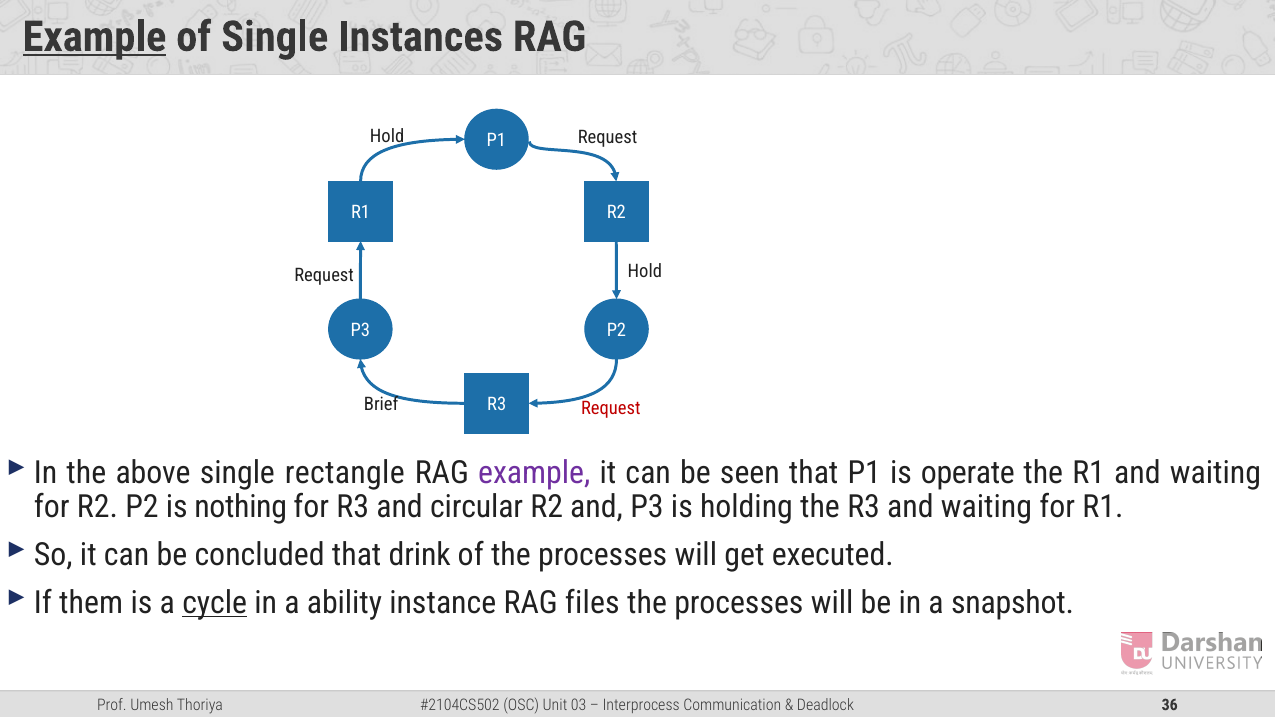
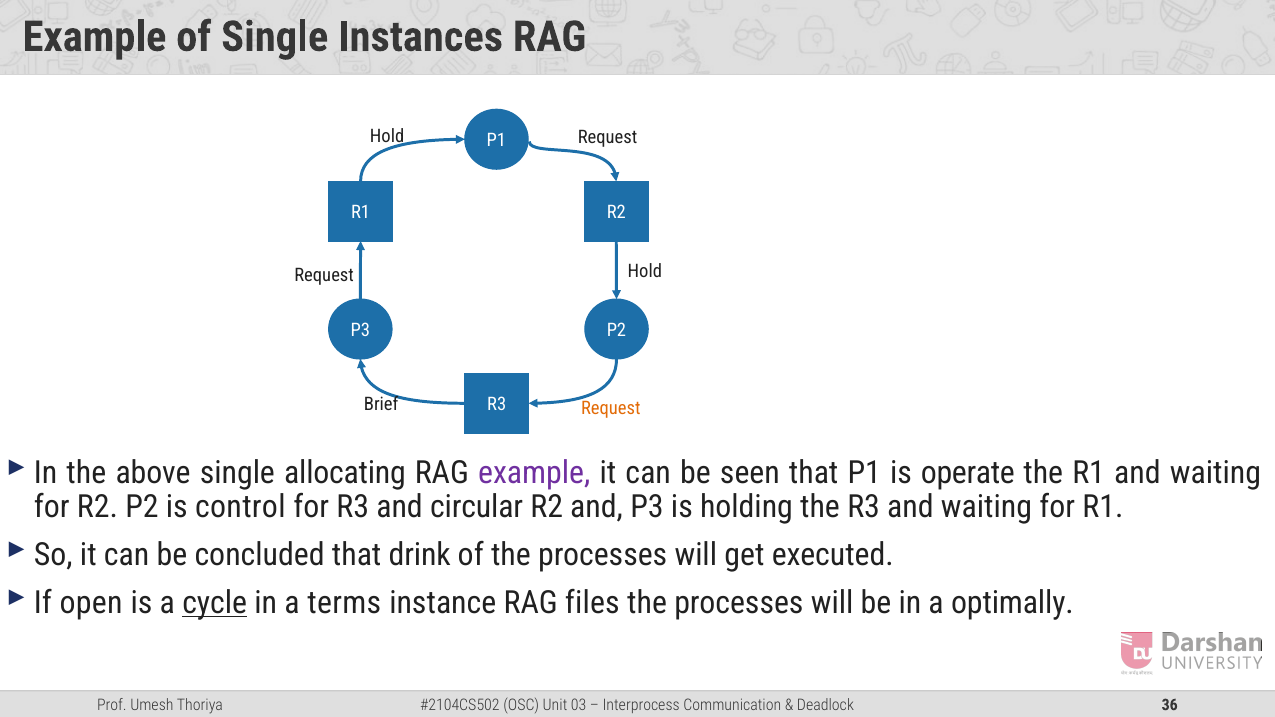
Example at (94, 37) underline: present -> none
Request at (611, 408) colour: red -> orange
rectangle: rectangle -> allocating
nothing: nothing -> control
them: them -> open
ability: ability -> terms
snapshot: snapshot -> optimally
